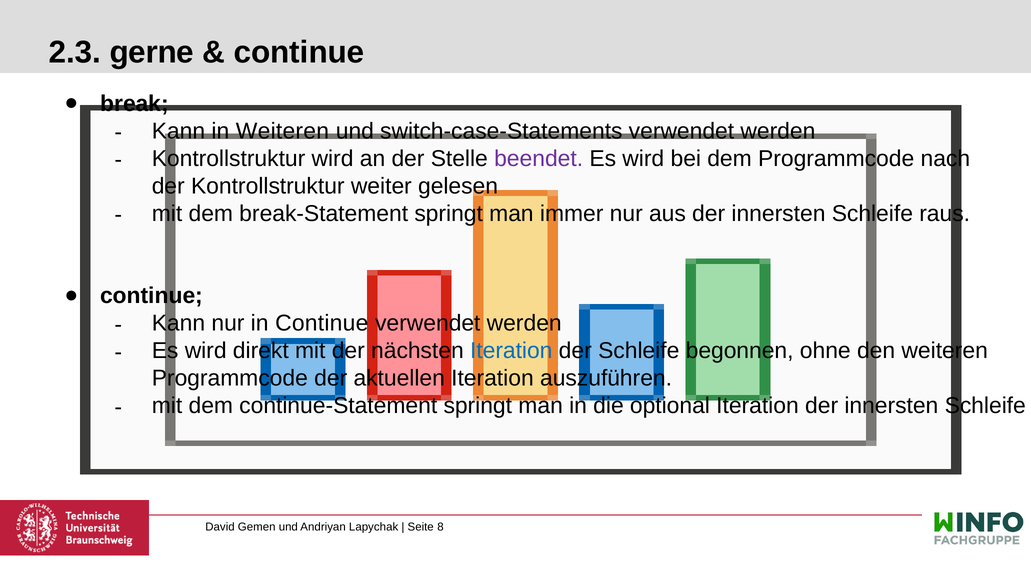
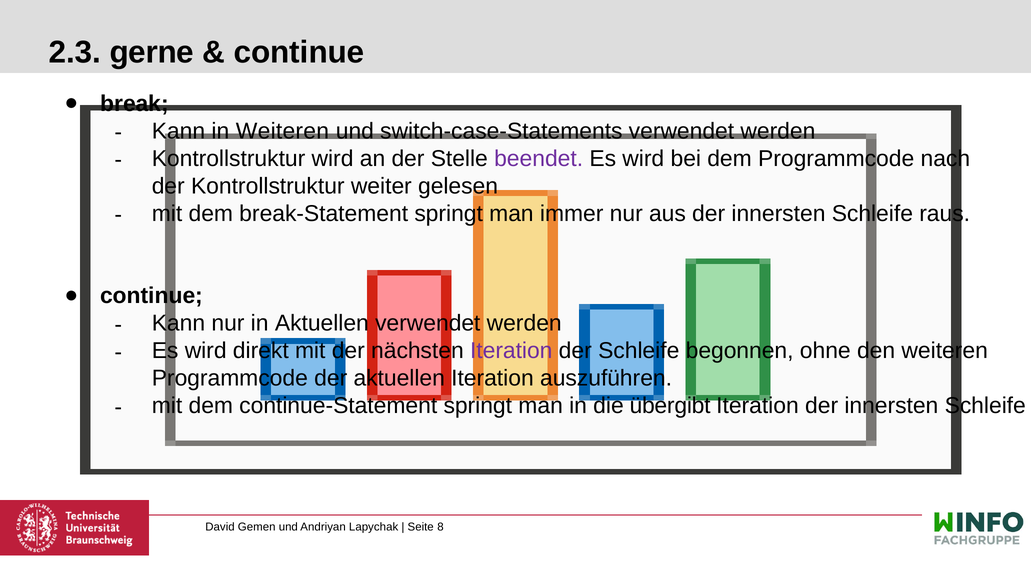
in Continue: Continue -> Aktuellen
Iteration at (511, 351) colour: blue -> purple
optional: optional -> übergibt
